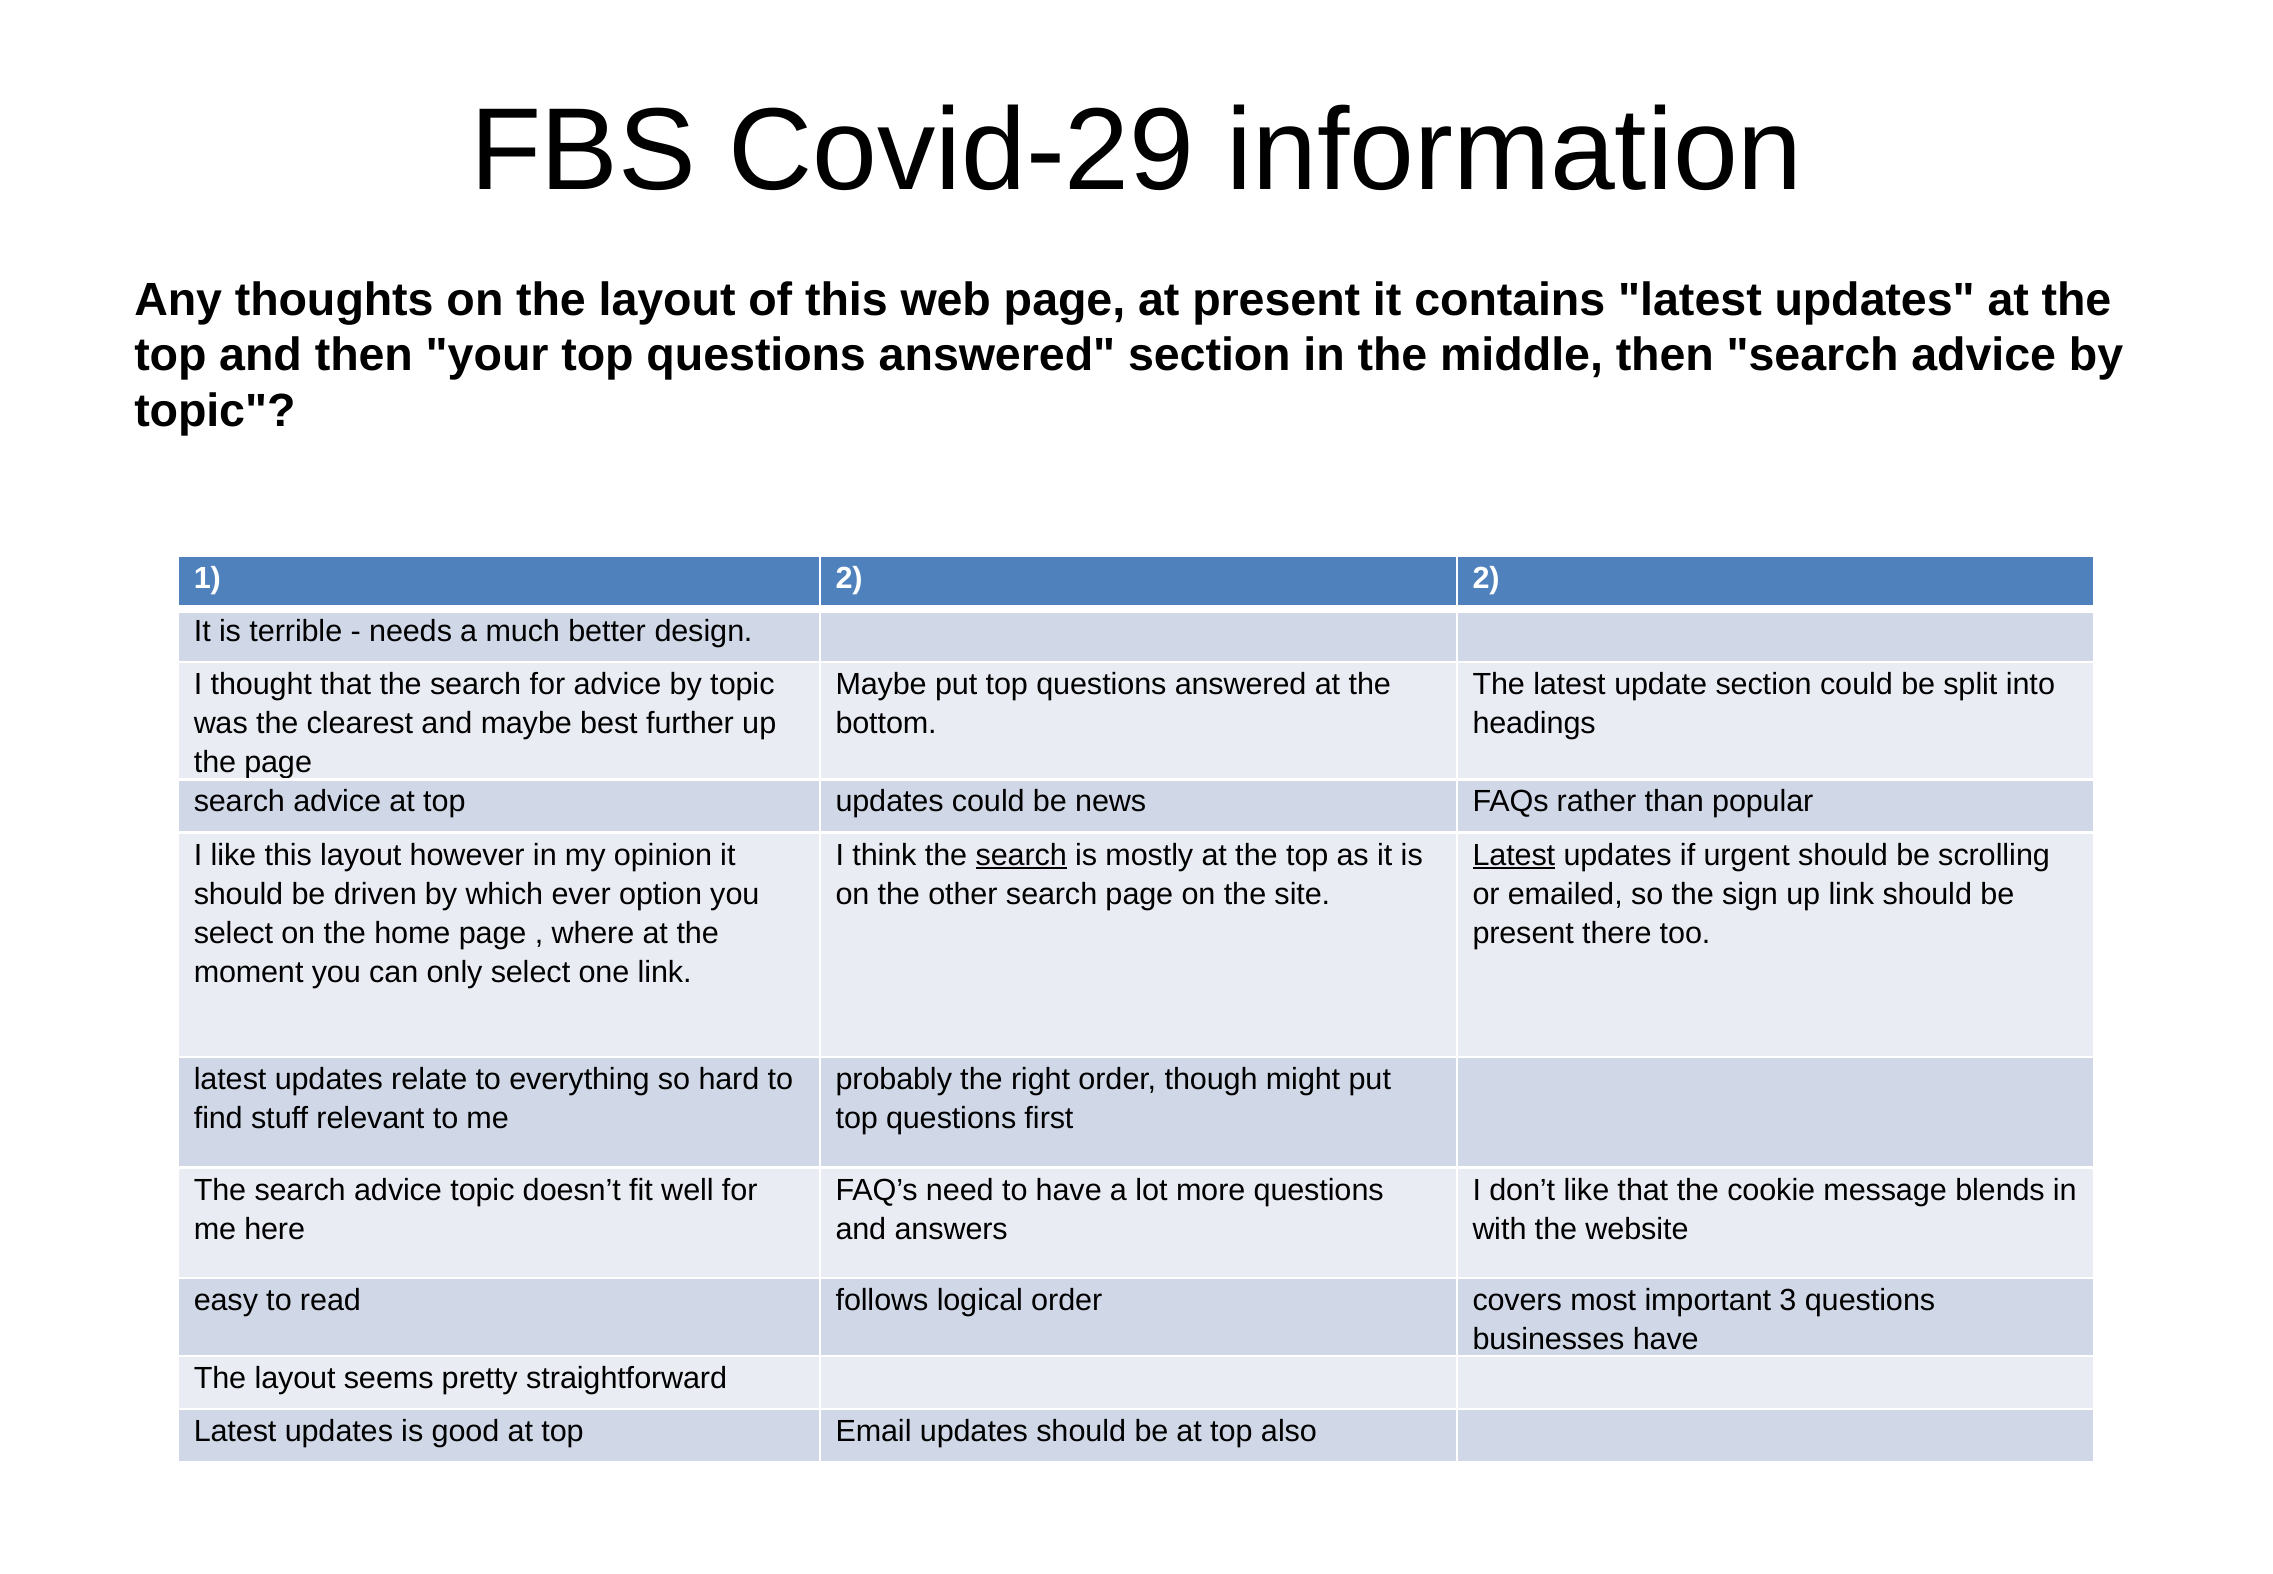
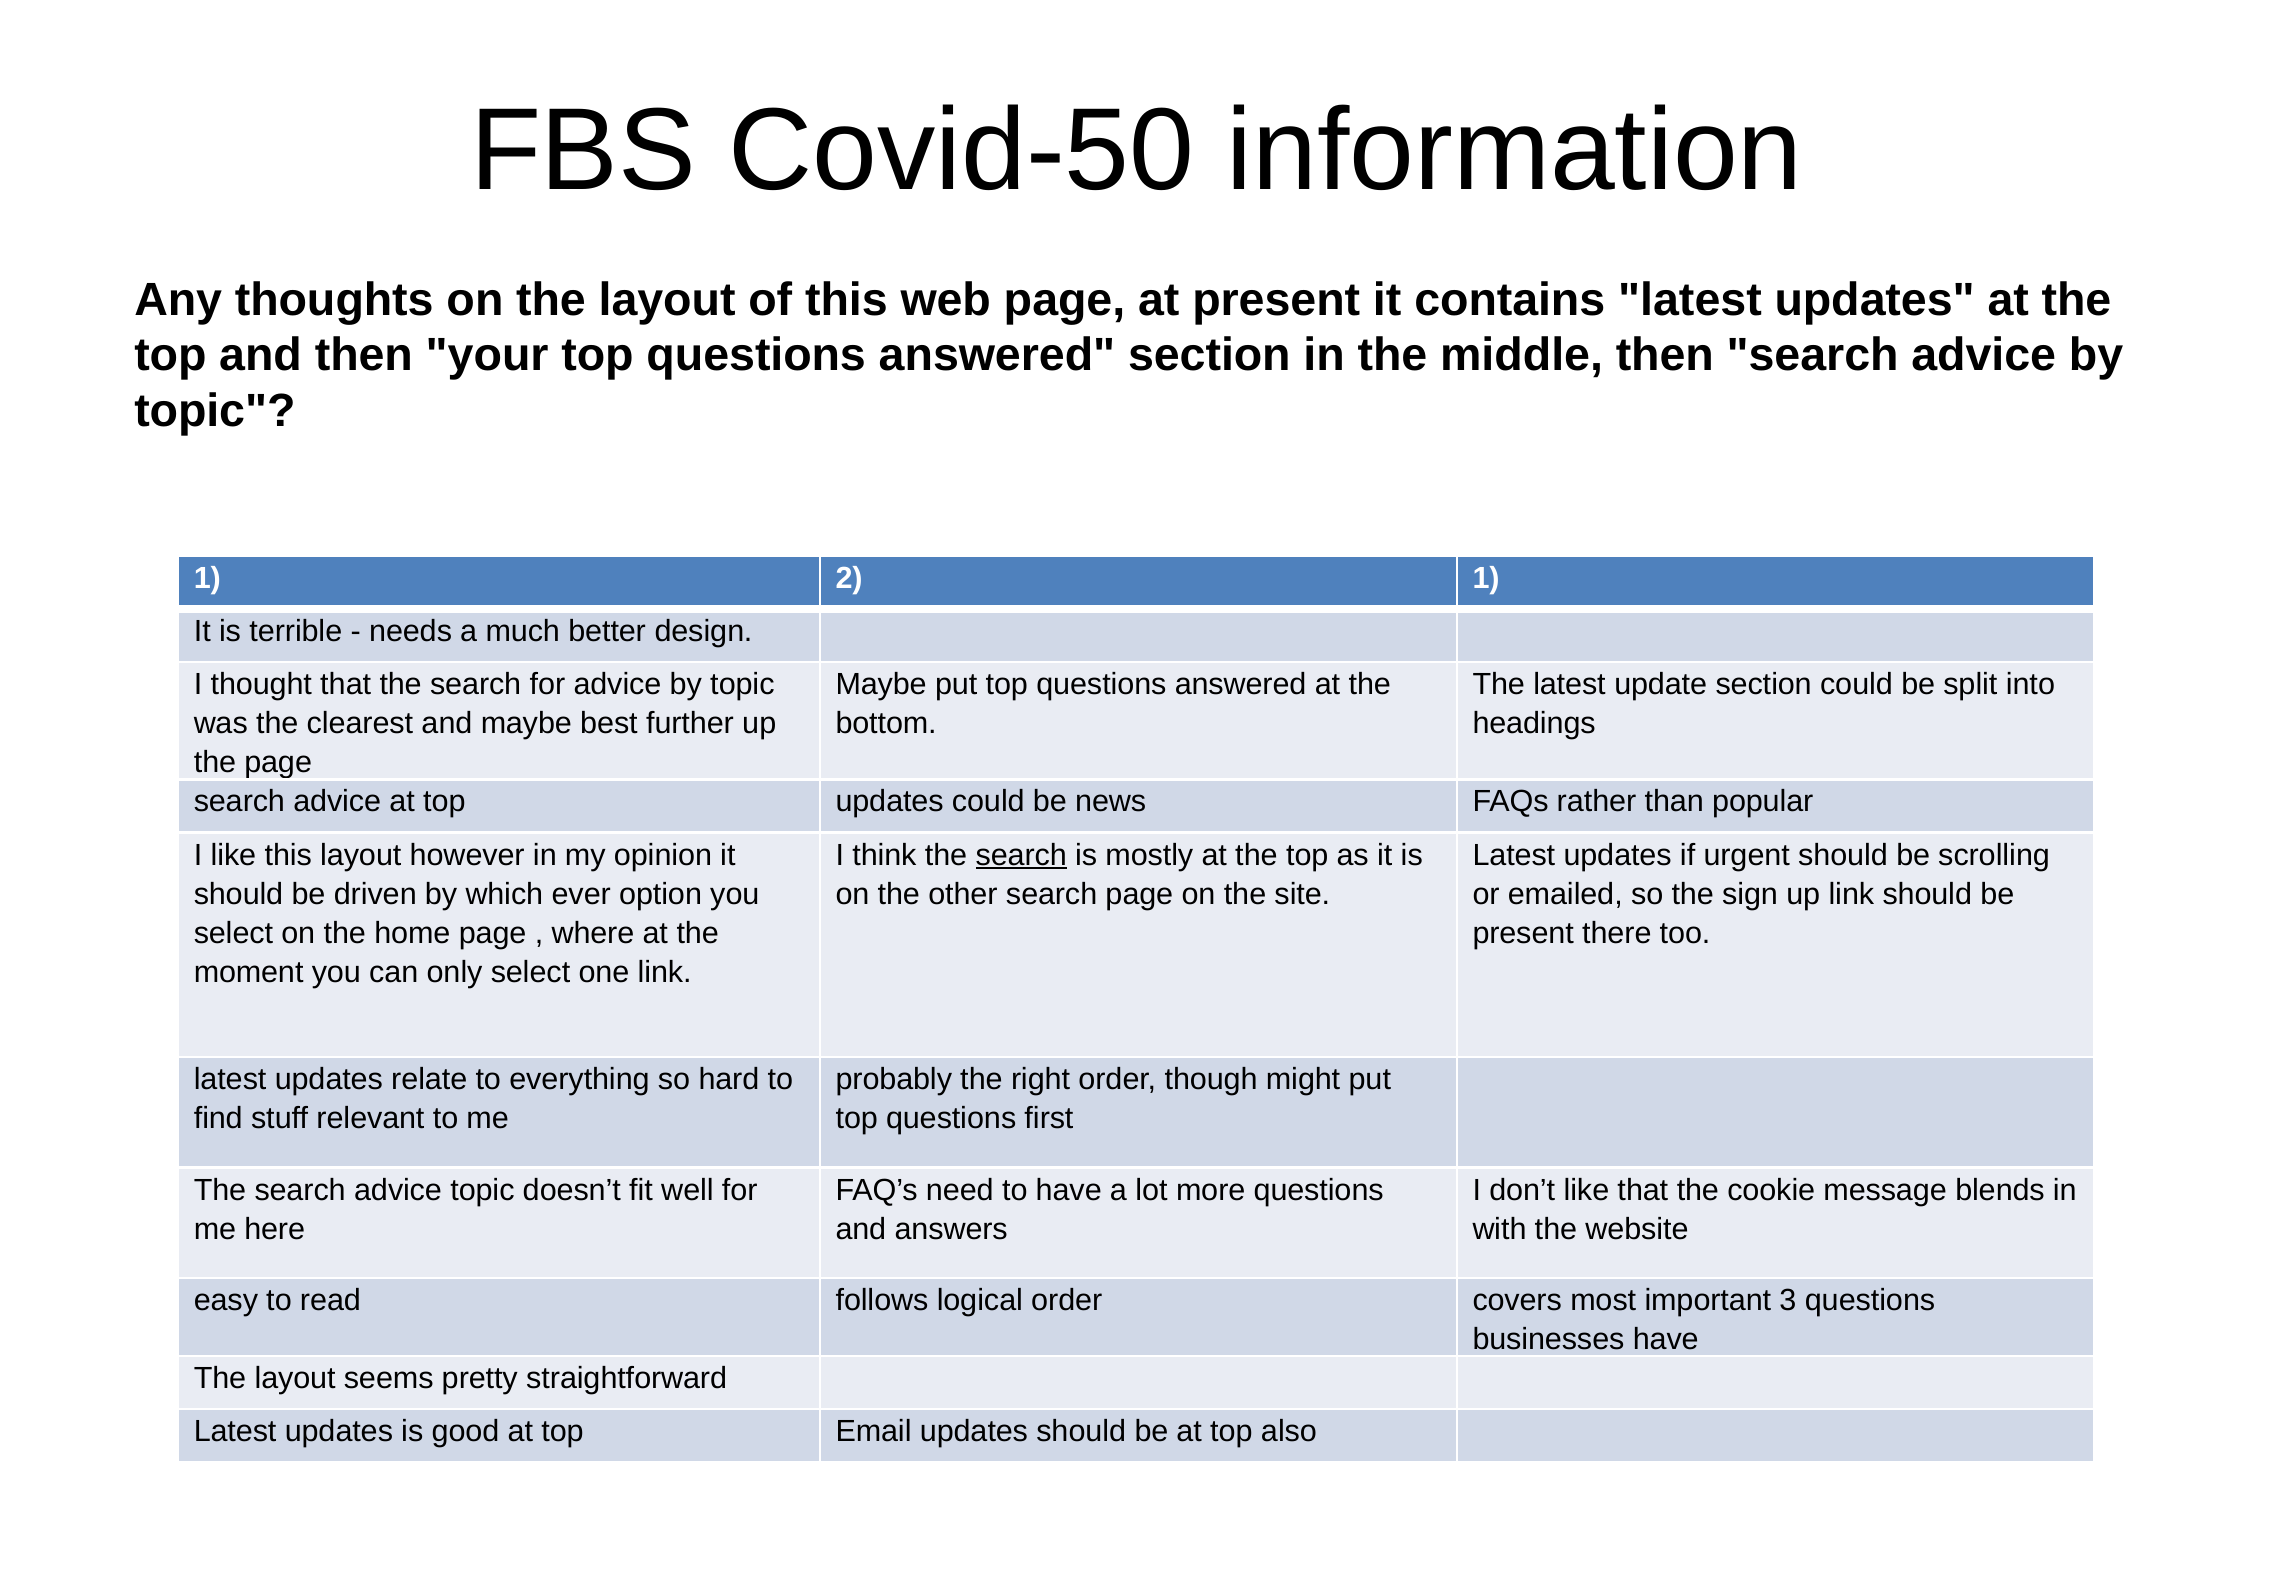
Covid-29: Covid-29 -> Covid-50
2 2: 2 -> 1
Latest at (1514, 855) underline: present -> none
